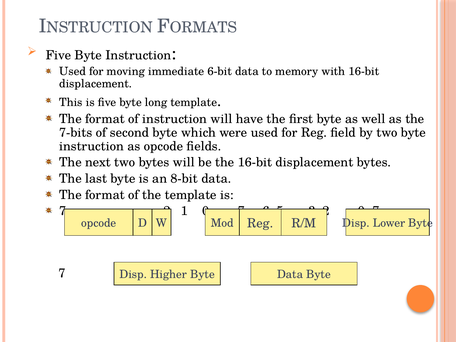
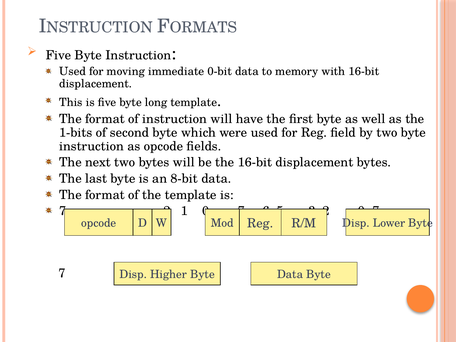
6-bit: 6-bit -> 0-bit
7-bits: 7-bits -> 1-bits
